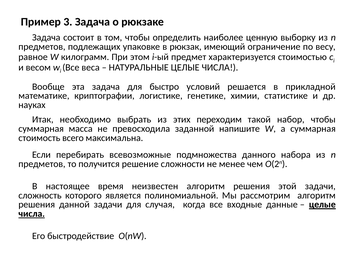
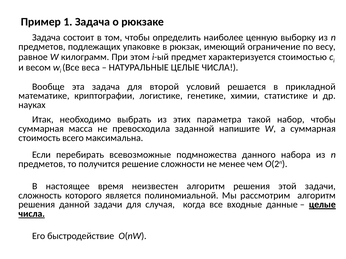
3: 3 -> 1
быстро: быстро -> второй
переходим: переходим -> параметра
